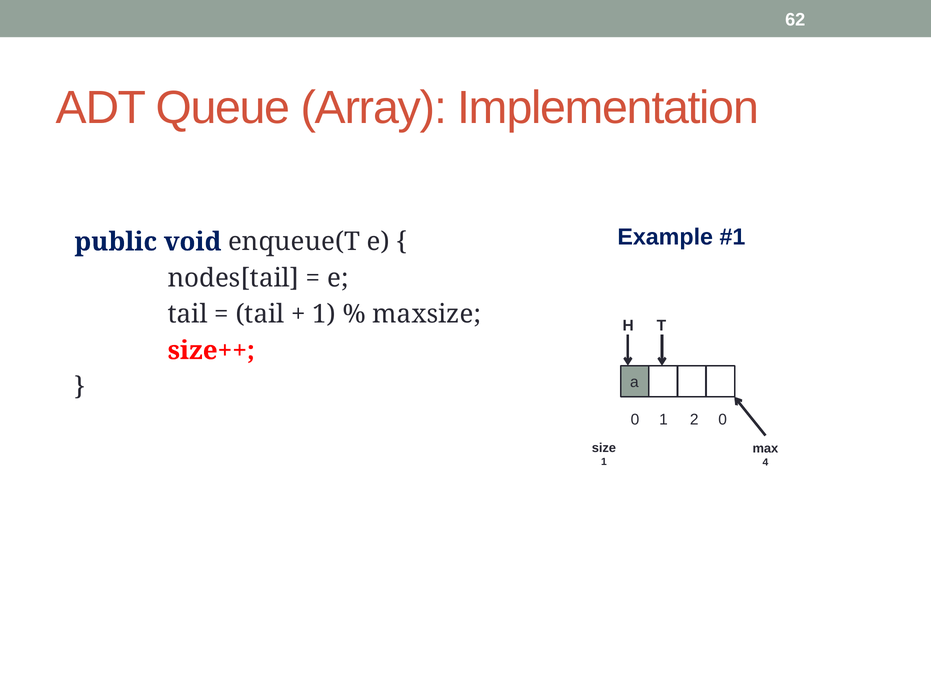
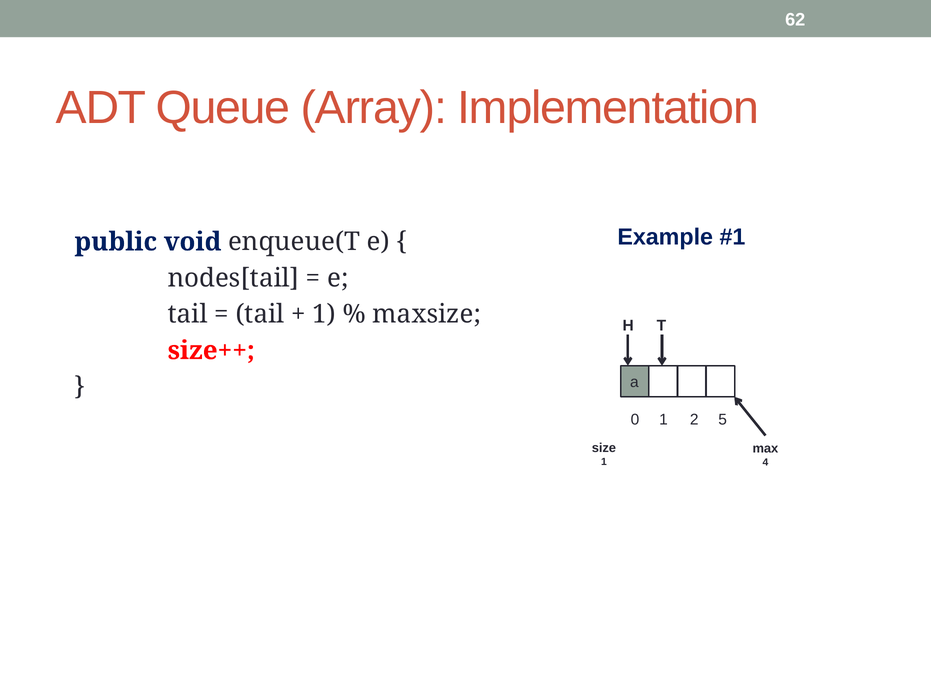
2 0: 0 -> 5
